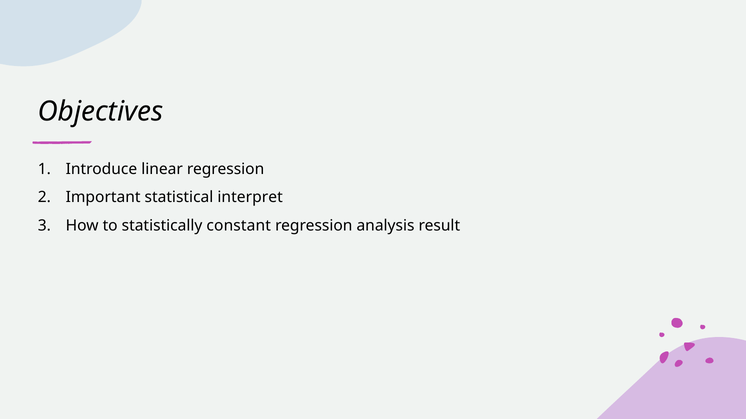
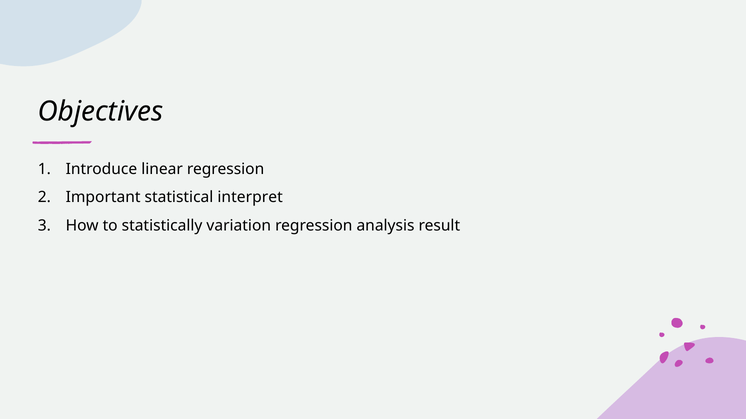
constant: constant -> variation
